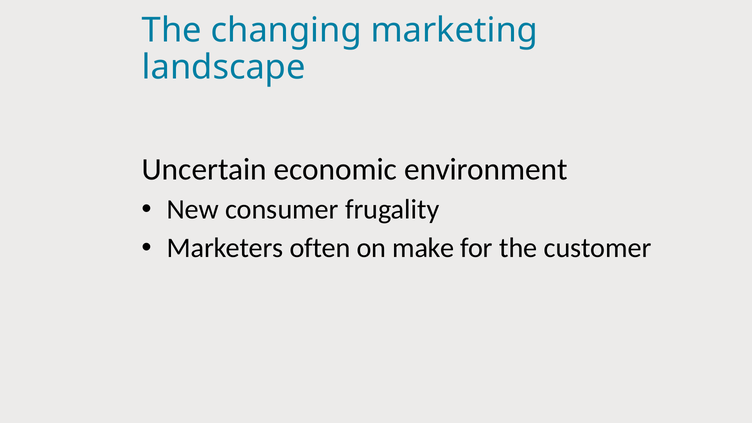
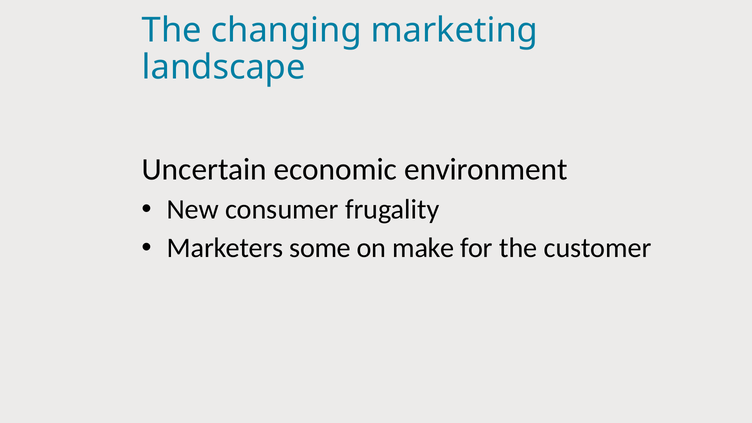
often: often -> some
